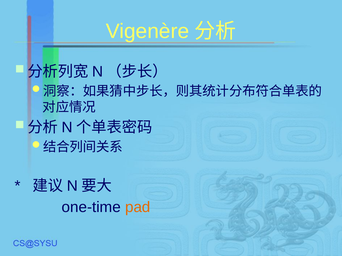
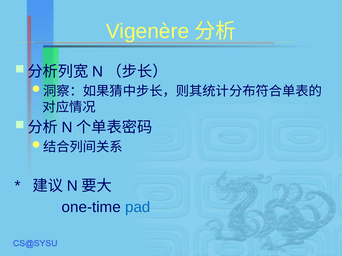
pad colour: orange -> blue
